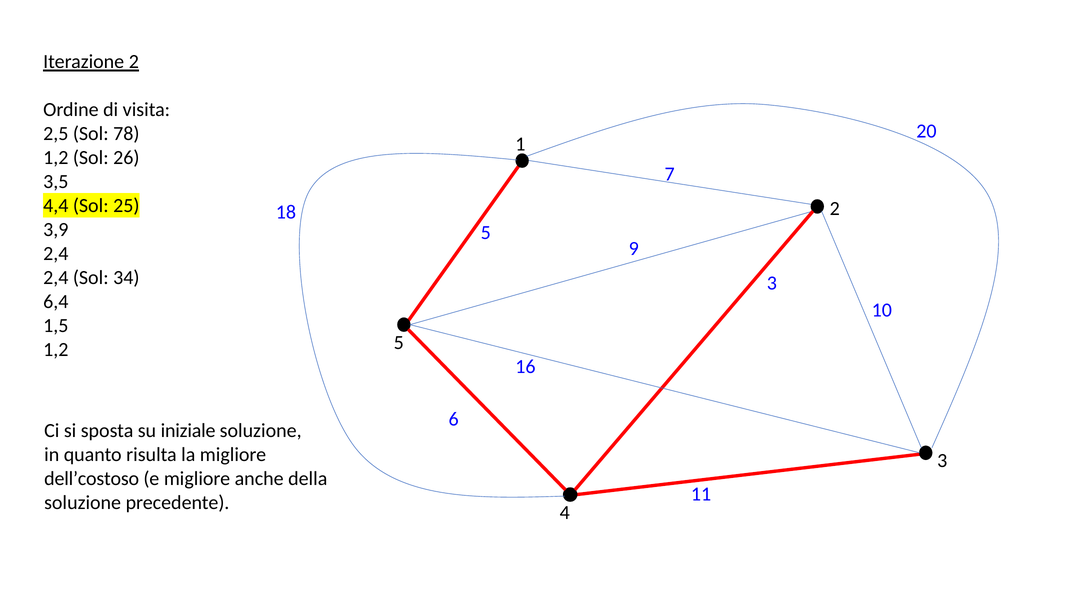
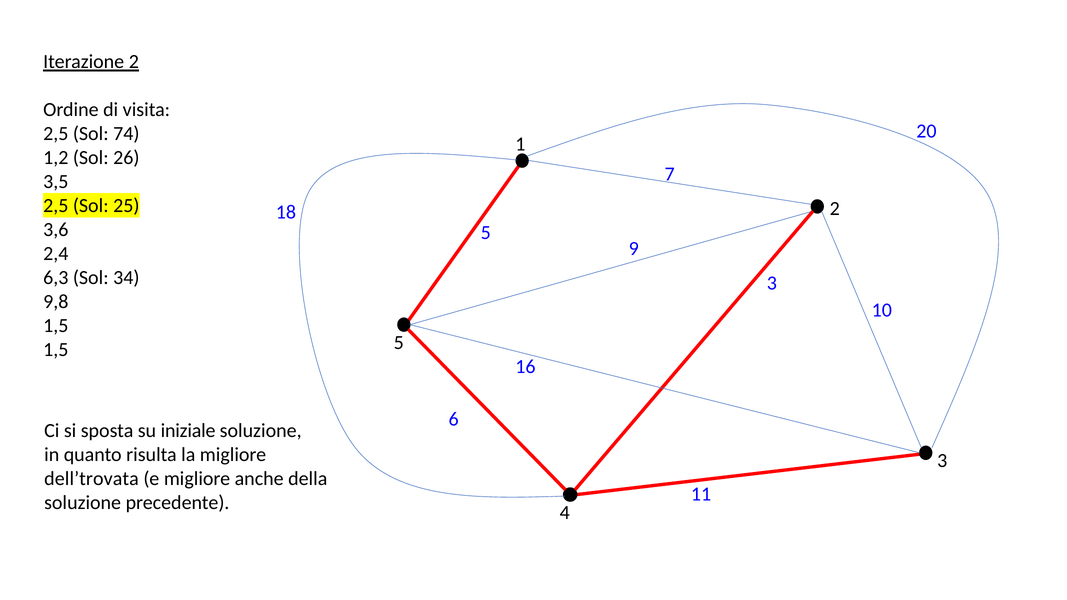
78: 78 -> 74
4,4 at (56, 206): 4,4 -> 2,5
3,9: 3,9 -> 3,6
2,4 at (56, 278): 2,4 -> 6,3
6,4: 6,4 -> 9,8
1,2 at (56, 350): 1,2 -> 1,5
dell’costoso: dell’costoso -> dell’trovata
